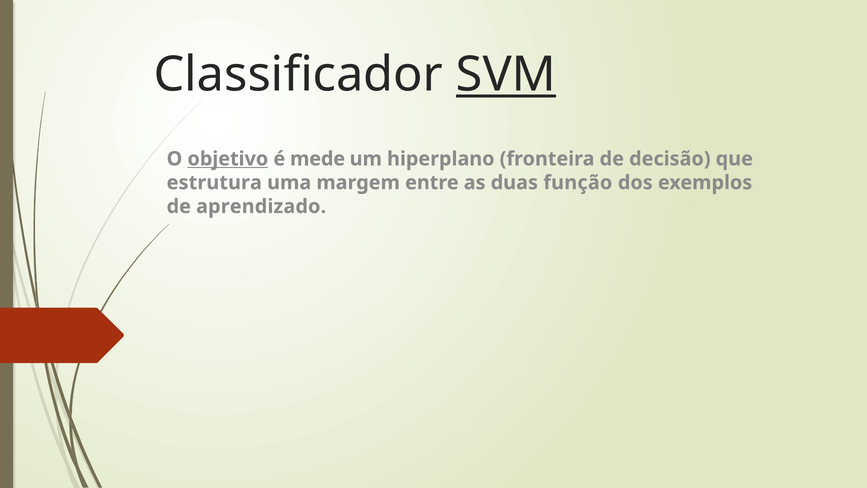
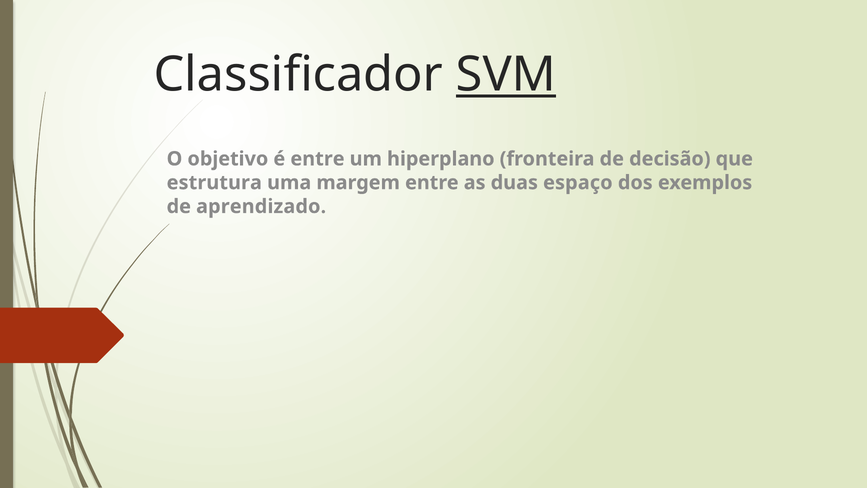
objetivo underline: present -> none
é mede: mede -> entre
função: função -> espaço
